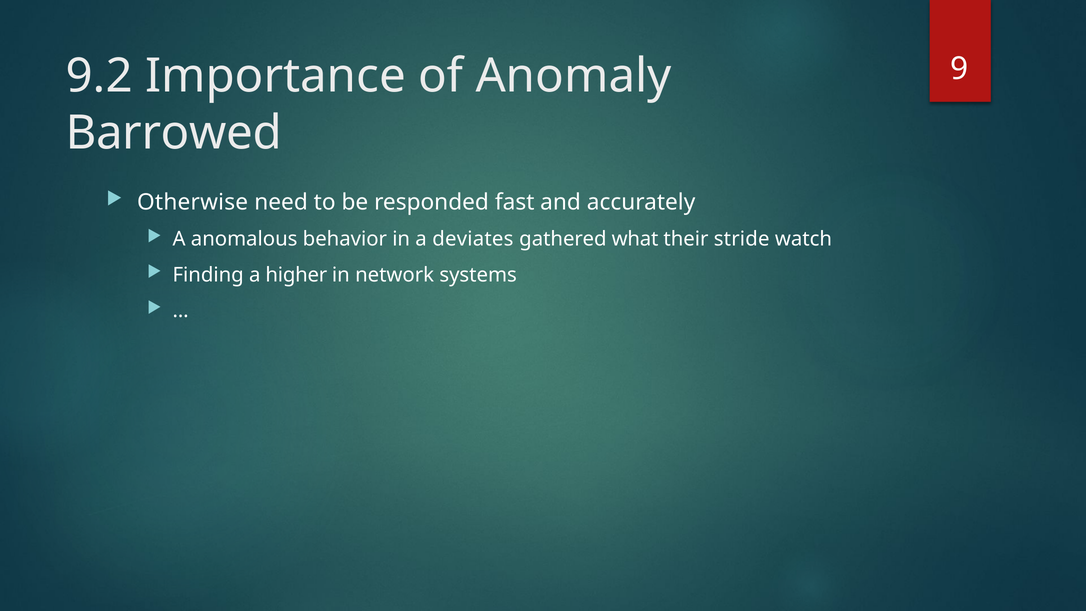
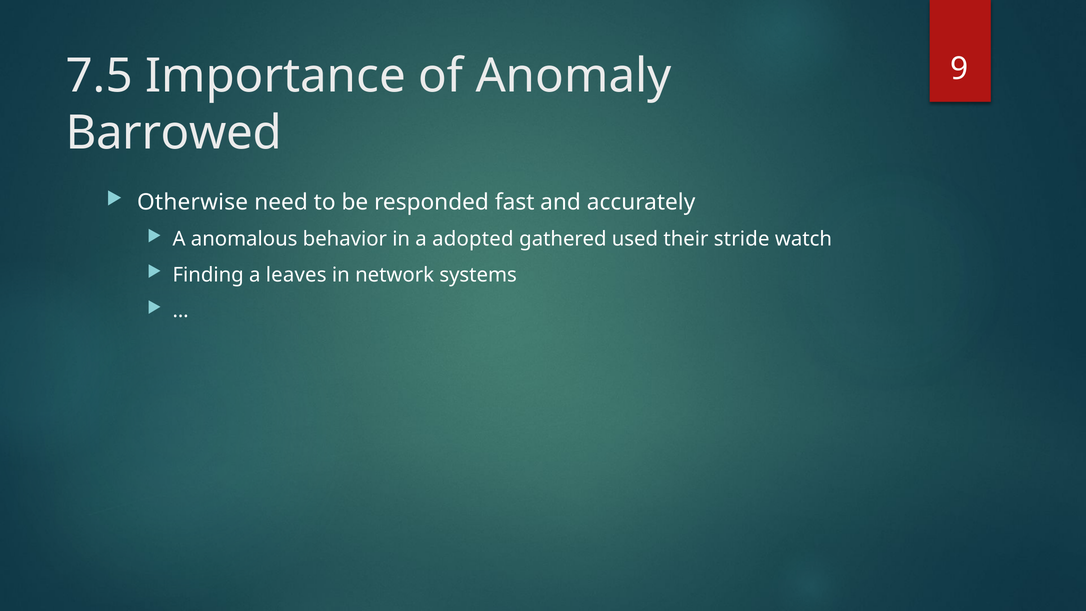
9.2: 9.2 -> 7.5
deviates: deviates -> adopted
what: what -> used
higher: higher -> leaves
